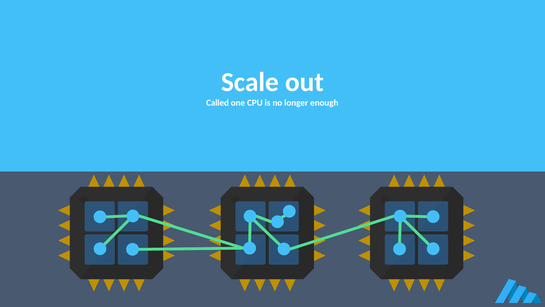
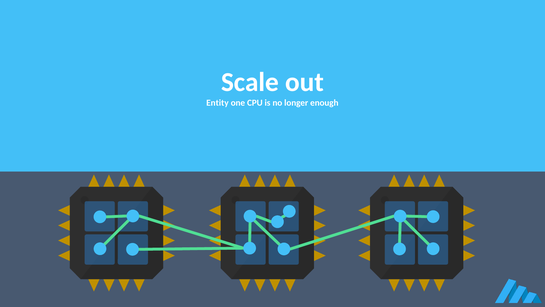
Called: Called -> Entity
